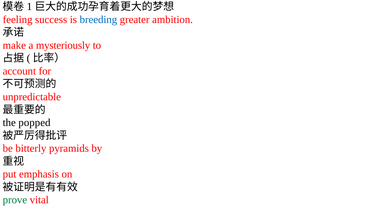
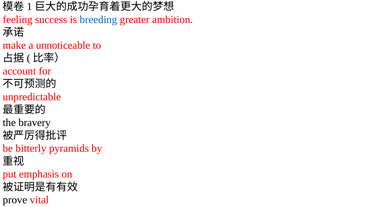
mysteriously: mysteriously -> unnoticeable
popped: popped -> bravery
prove colour: green -> black
